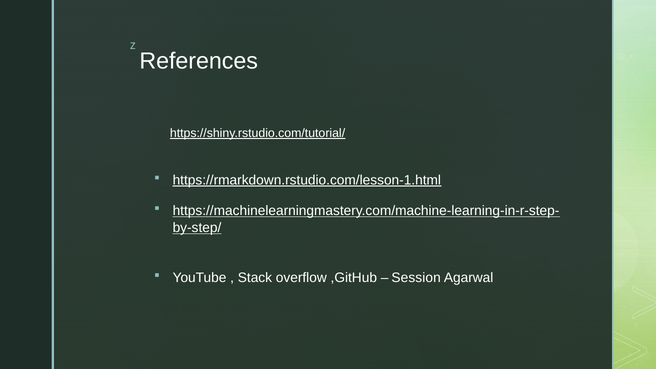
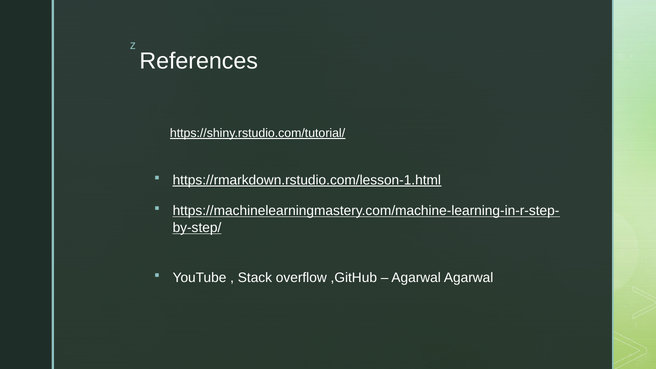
Session at (416, 278): Session -> Agarwal
